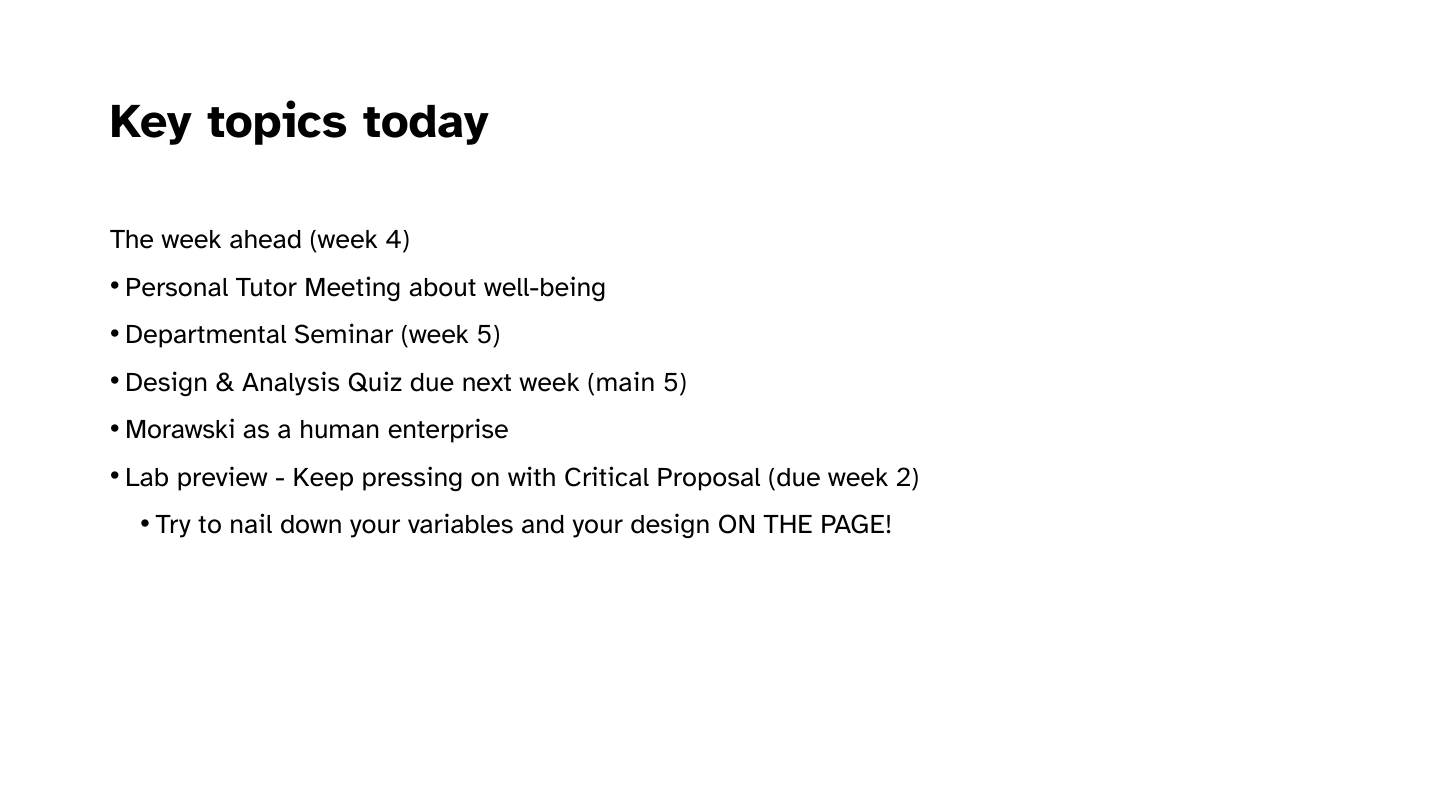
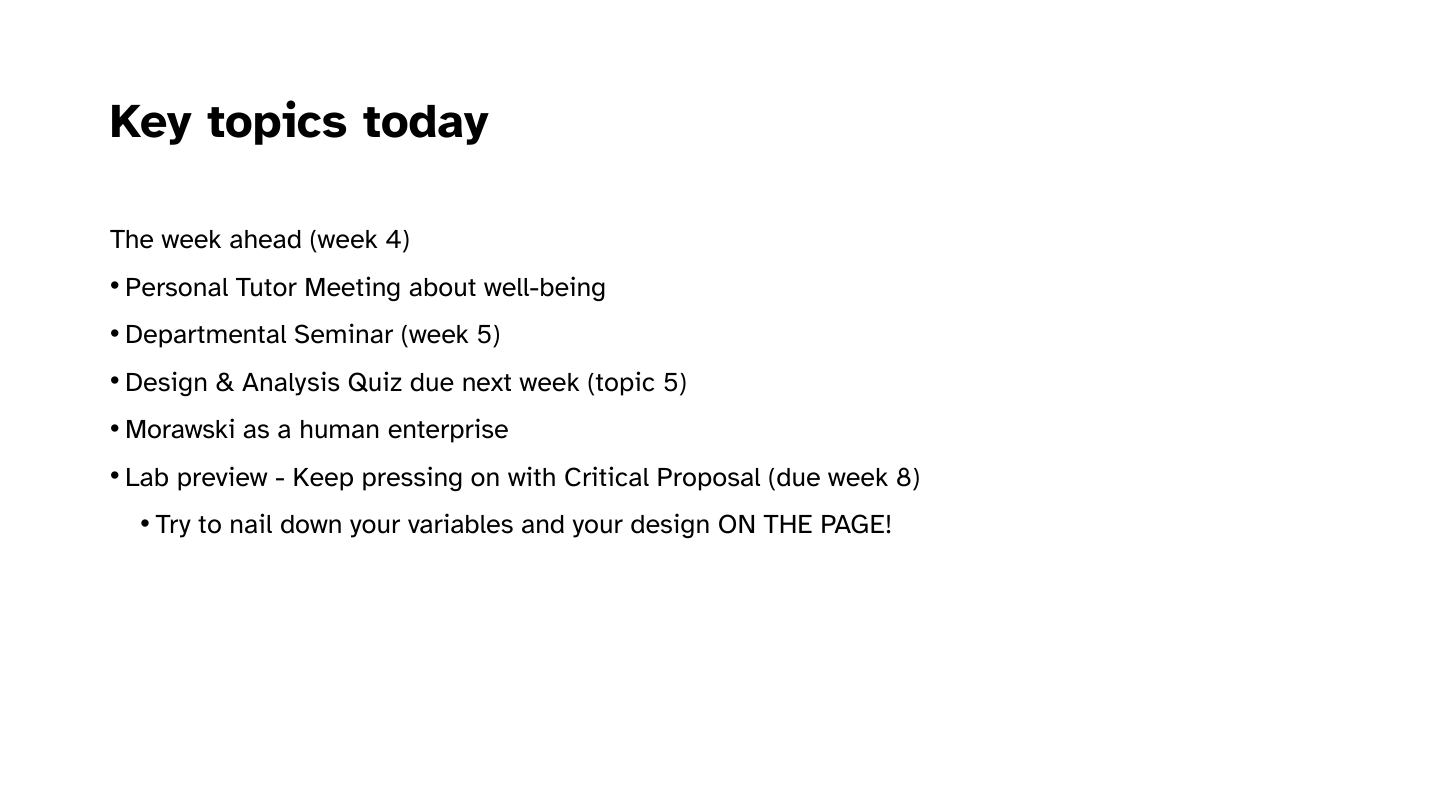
main: main -> topic
2: 2 -> 8
